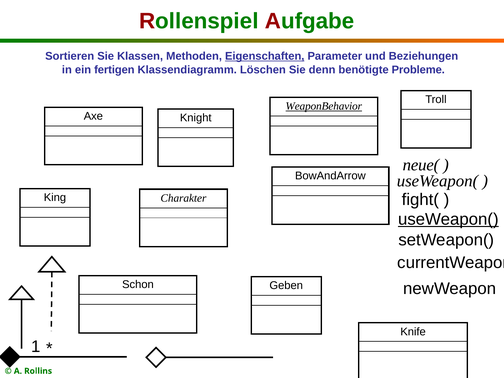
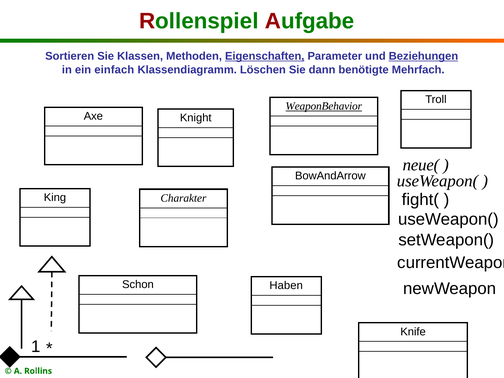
Beziehungen underline: none -> present
fertigen: fertigen -> einfach
denn: denn -> dann
Probleme: Probleme -> Mehrfach
useWeapon( at (448, 219) underline: present -> none
Geben: Geben -> Haben
